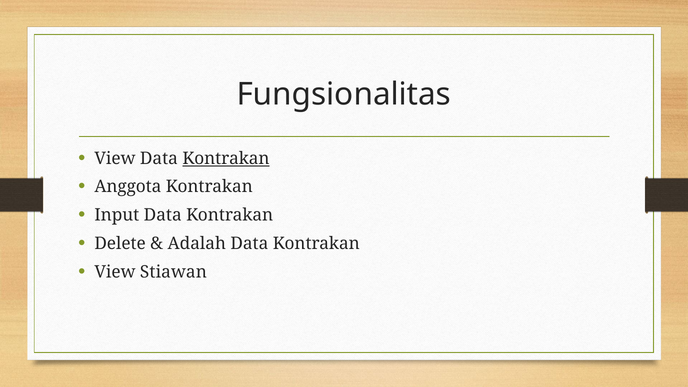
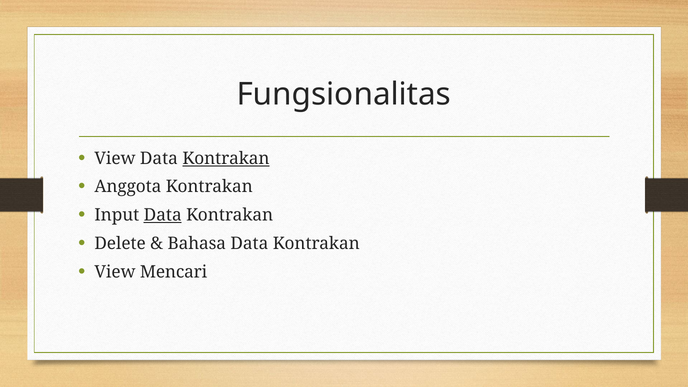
Data at (163, 215) underline: none -> present
Adalah: Adalah -> Bahasa
Stiawan: Stiawan -> Mencari
